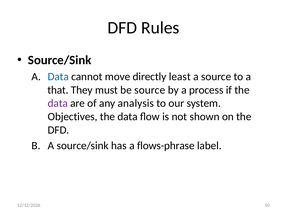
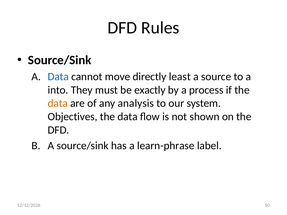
that: that -> into
be source: source -> exactly
data at (58, 103) colour: purple -> orange
flows-phrase: flows-phrase -> learn-phrase
